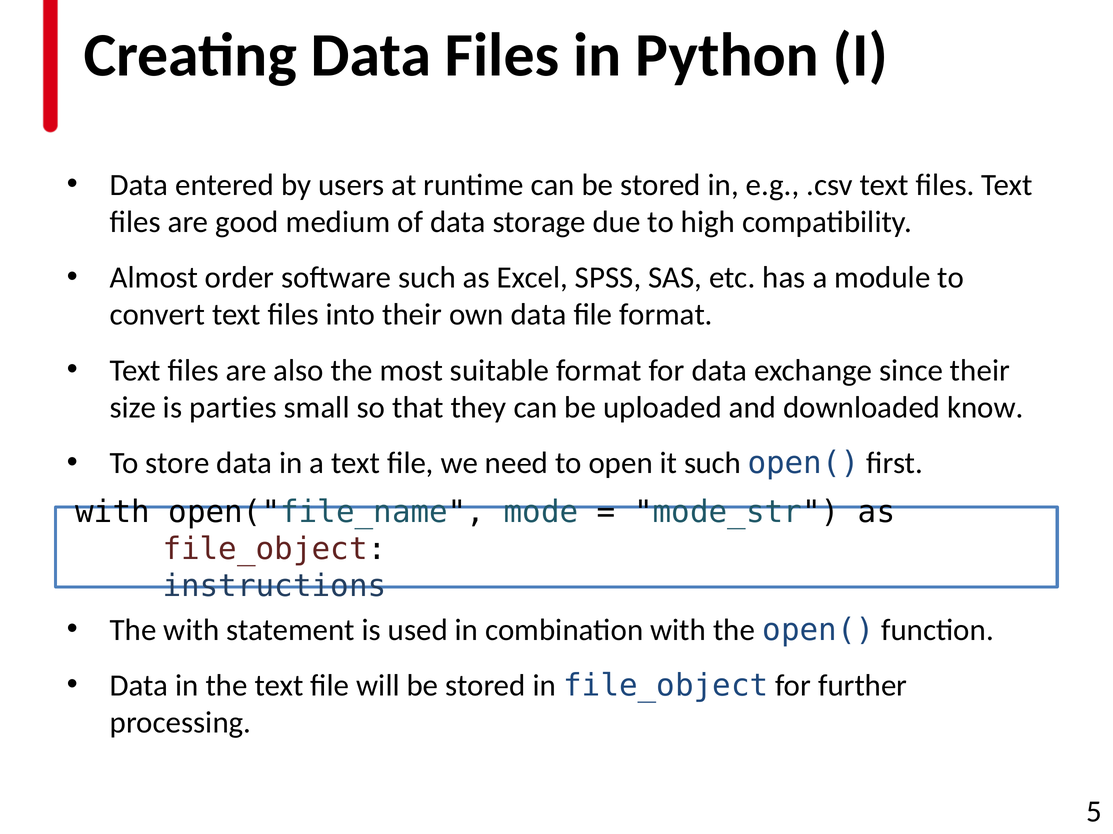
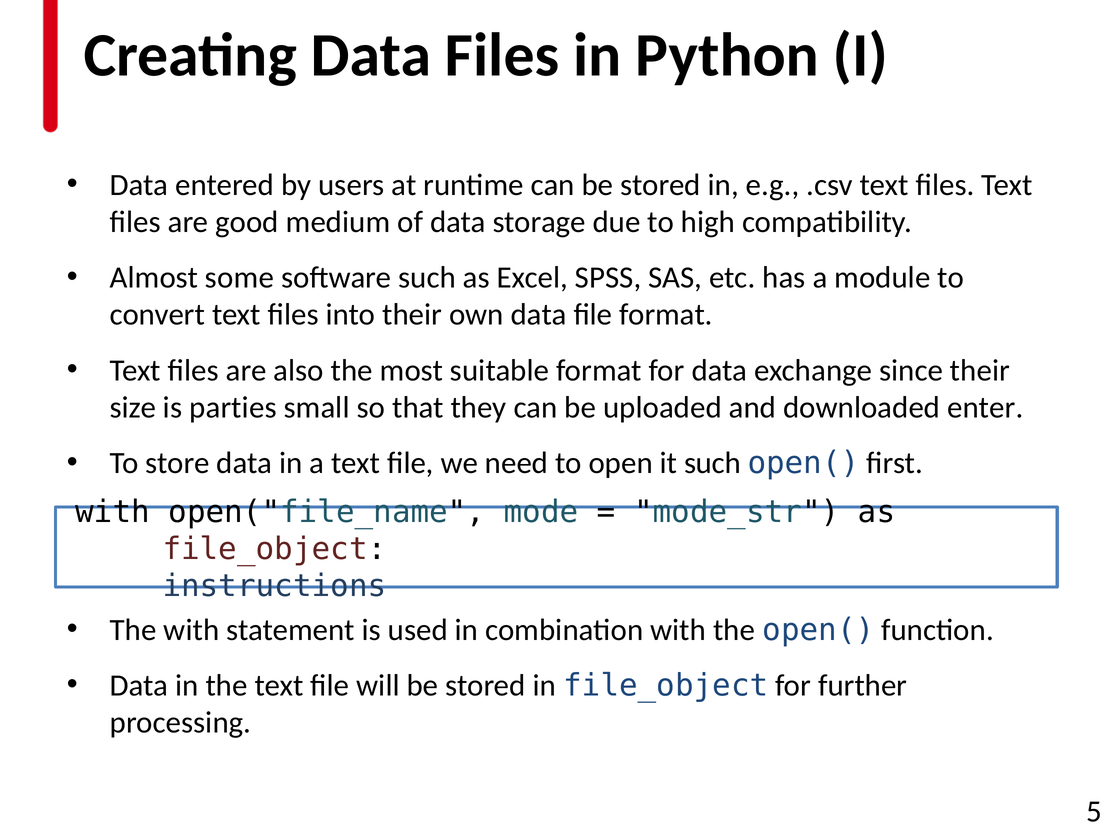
order: order -> some
know: know -> enter
